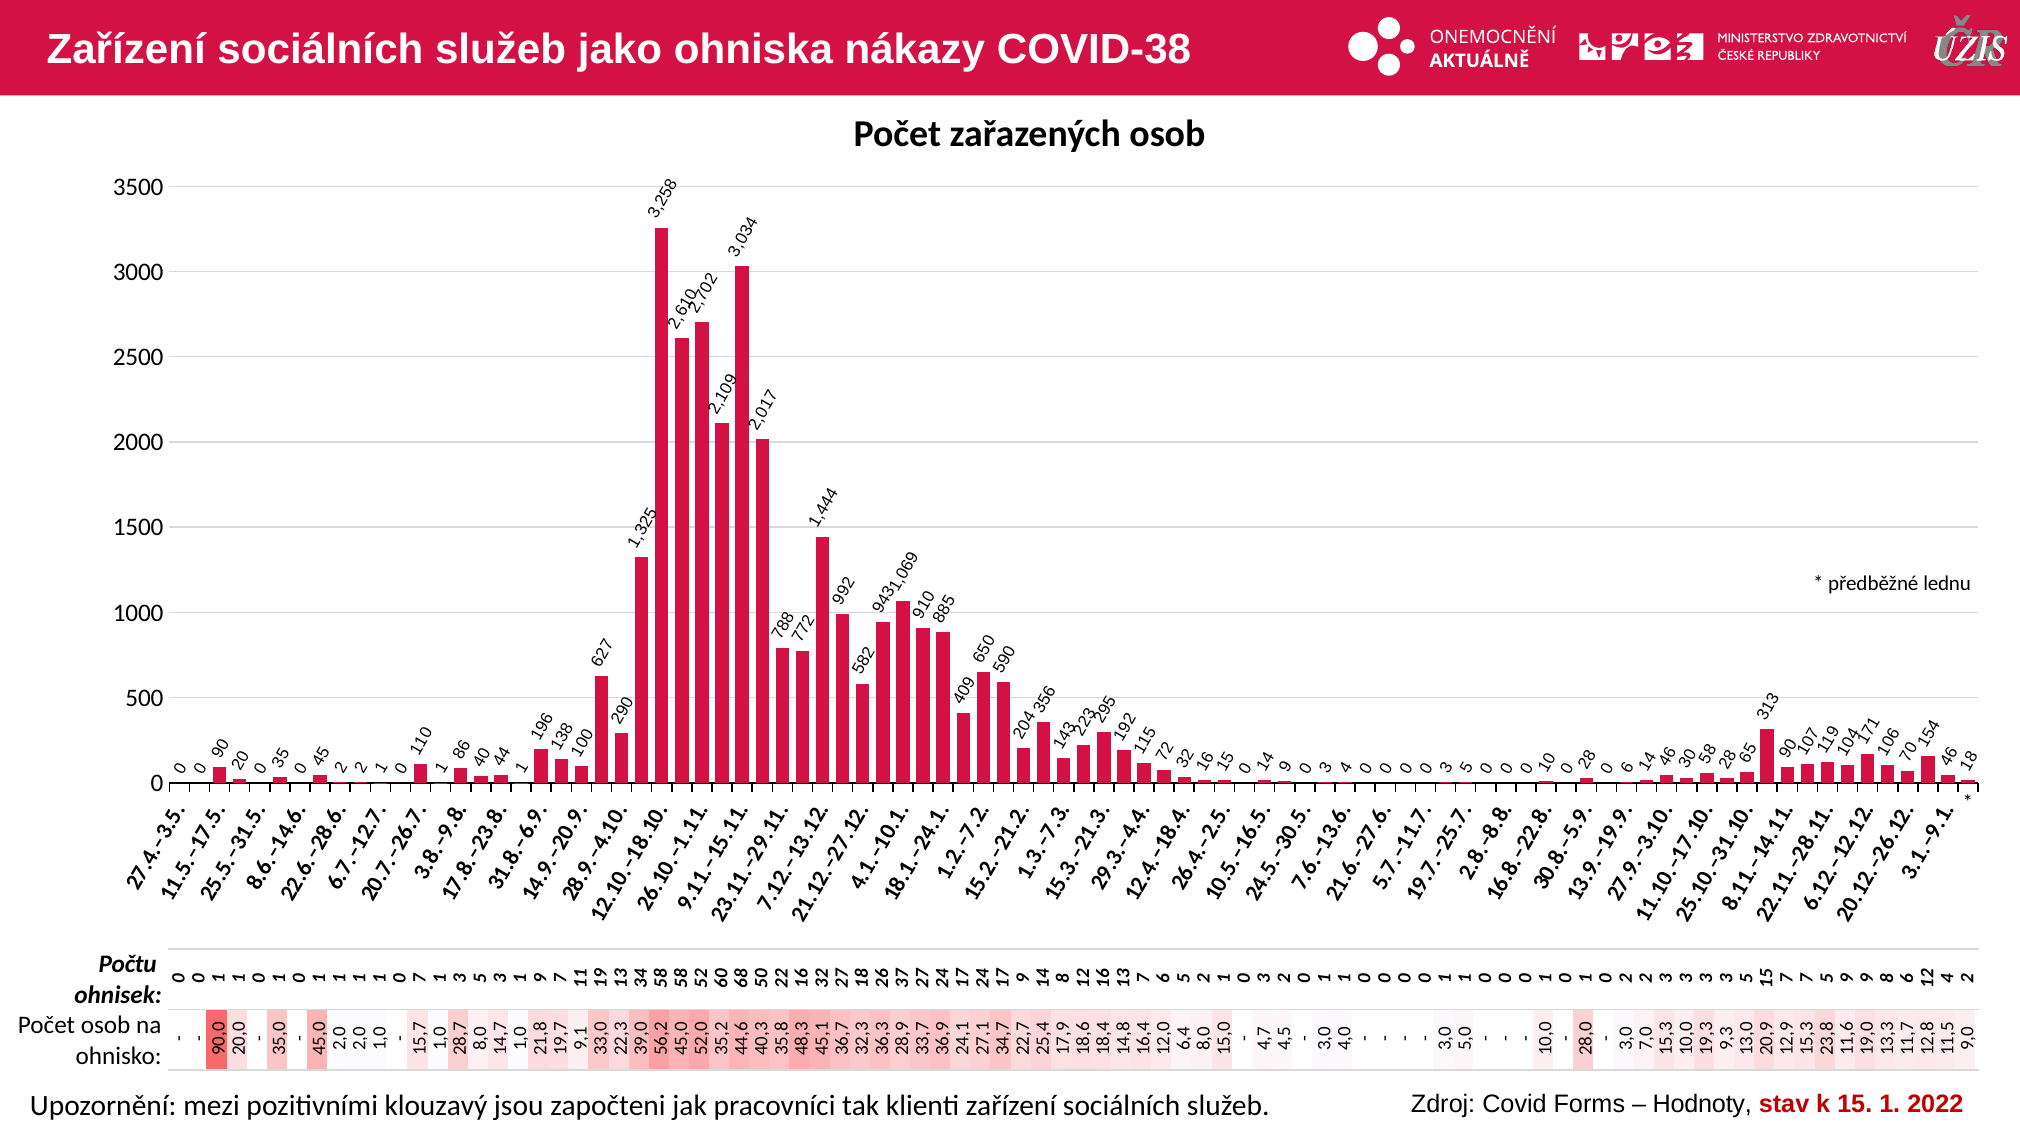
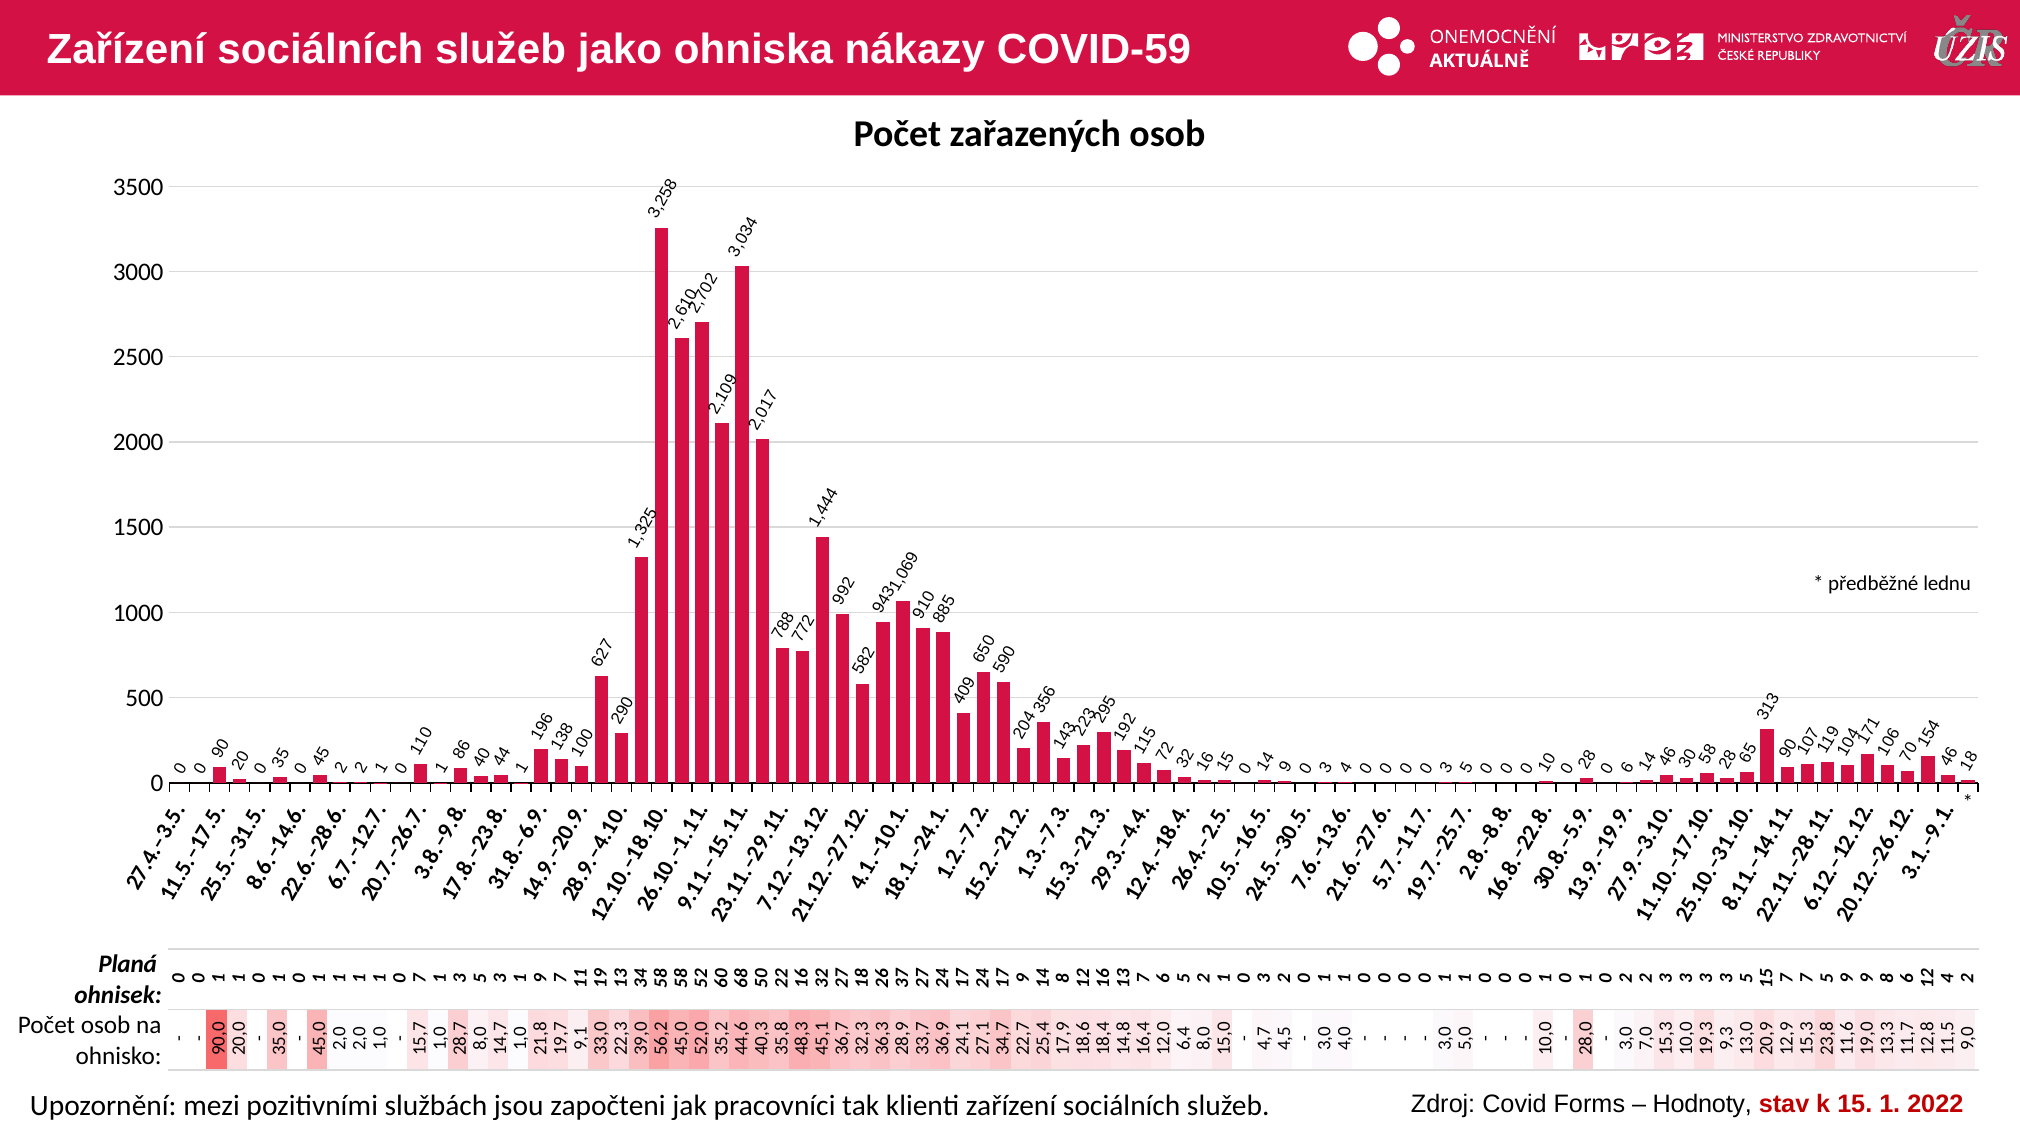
COVID-38: COVID-38 -> COVID-59
Počtu: Počtu -> Planá
klouzavý: klouzavý -> službách
